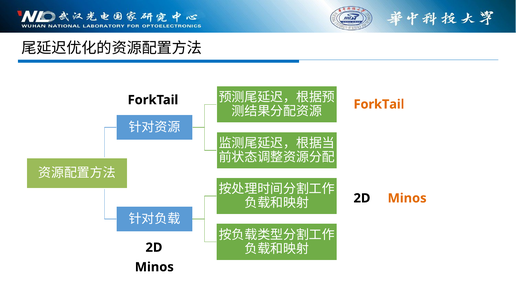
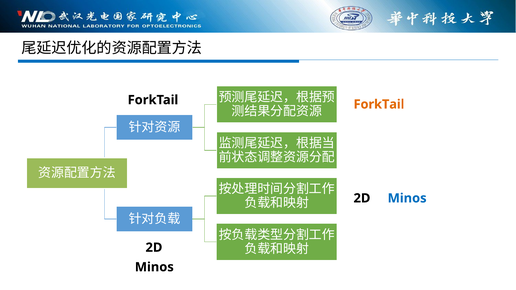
Minos at (407, 198) colour: orange -> blue
